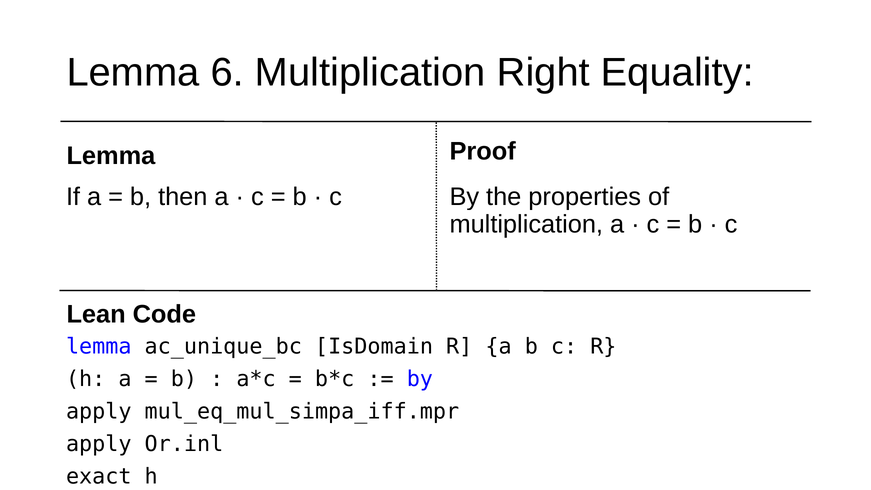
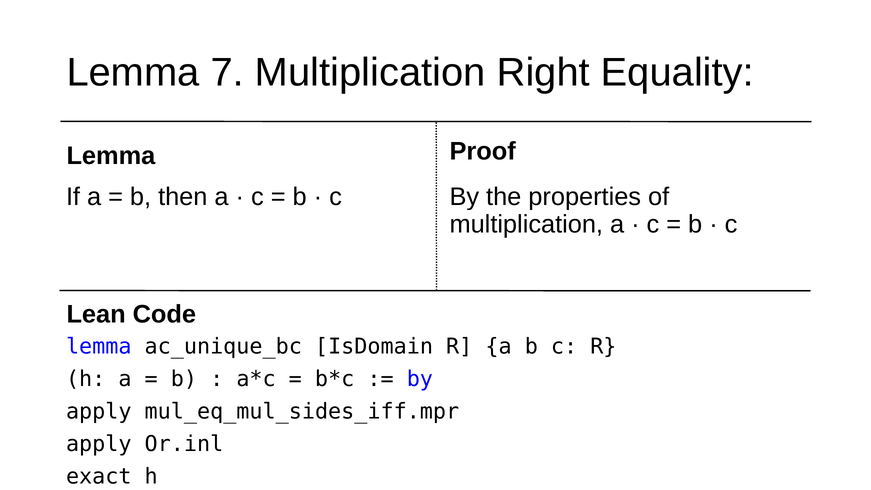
6: 6 -> 7
mul_eq_mul_simpa_iff.mpr: mul_eq_mul_simpa_iff.mpr -> mul_eq_mul_sides_iff.mpr
